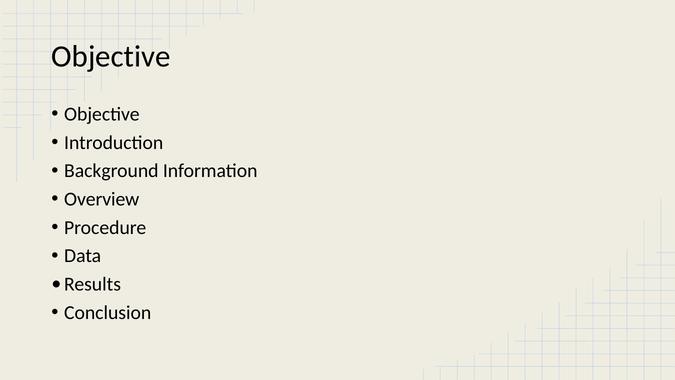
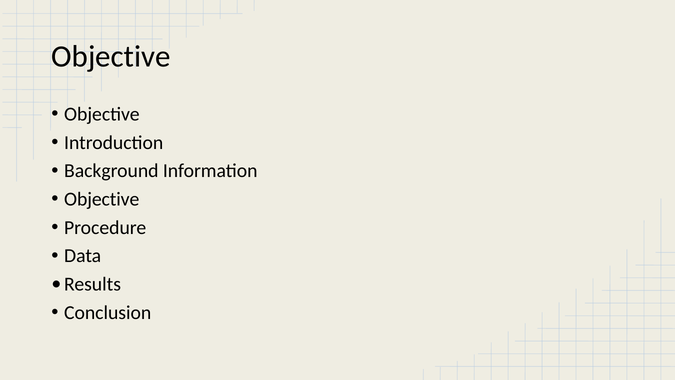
Overview at (102, 199): Overview -> Objective
